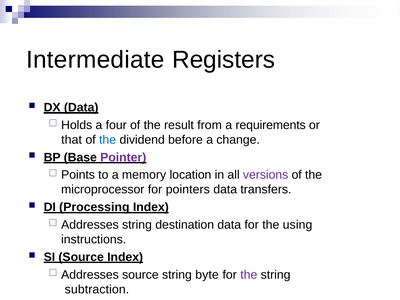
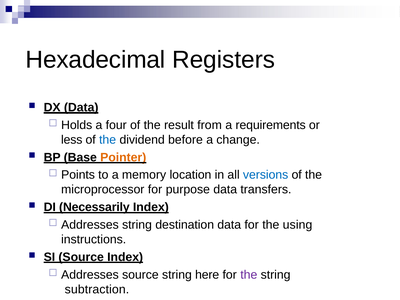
Intermediate: Intermediate -> Hexadecimal
that: that -> less
Pointer colour: purple -> orange
versions colour: purple -> blue
pointers: pointers -> purpose
Processing: Processing -> Necessarily
byte: byte -> here
